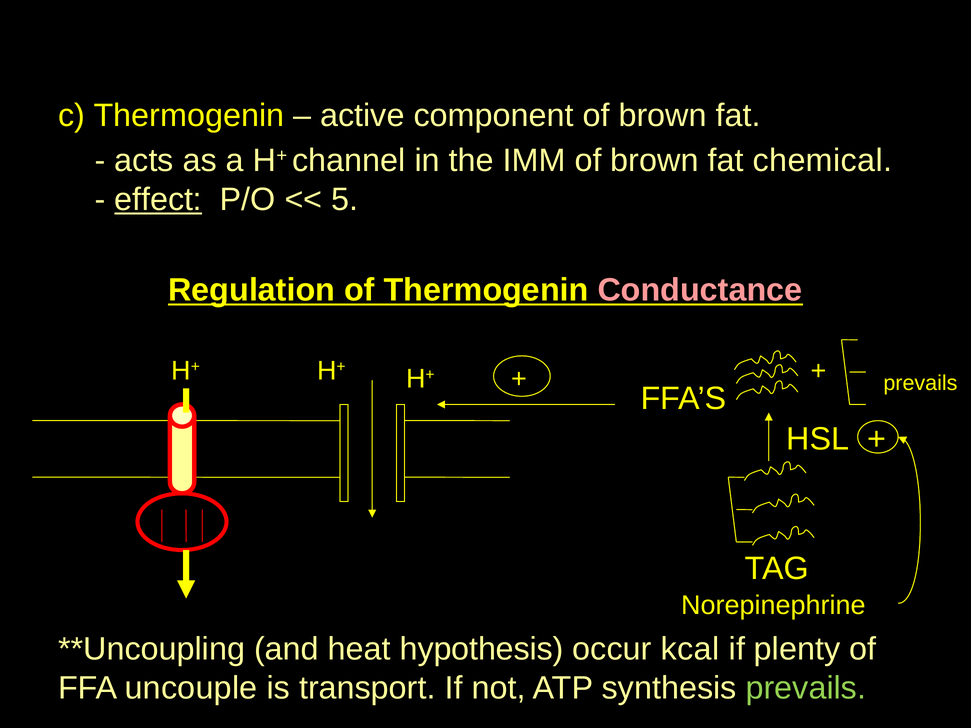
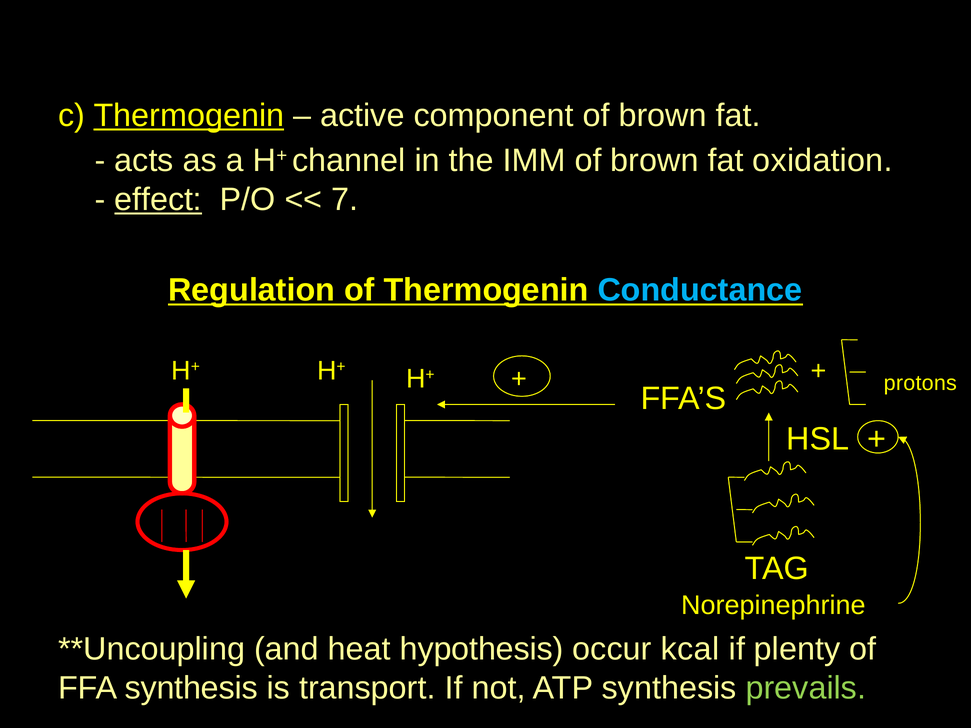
Thermogenin at (189, 116) underline: none -> present
chemical: chemical -> oxidation
5: 5 -> 7
Conductance colour: pink -> light blue
prevails at (920, 383): prevails -> protons
FFA uncouple: uncouple -> synthesis
